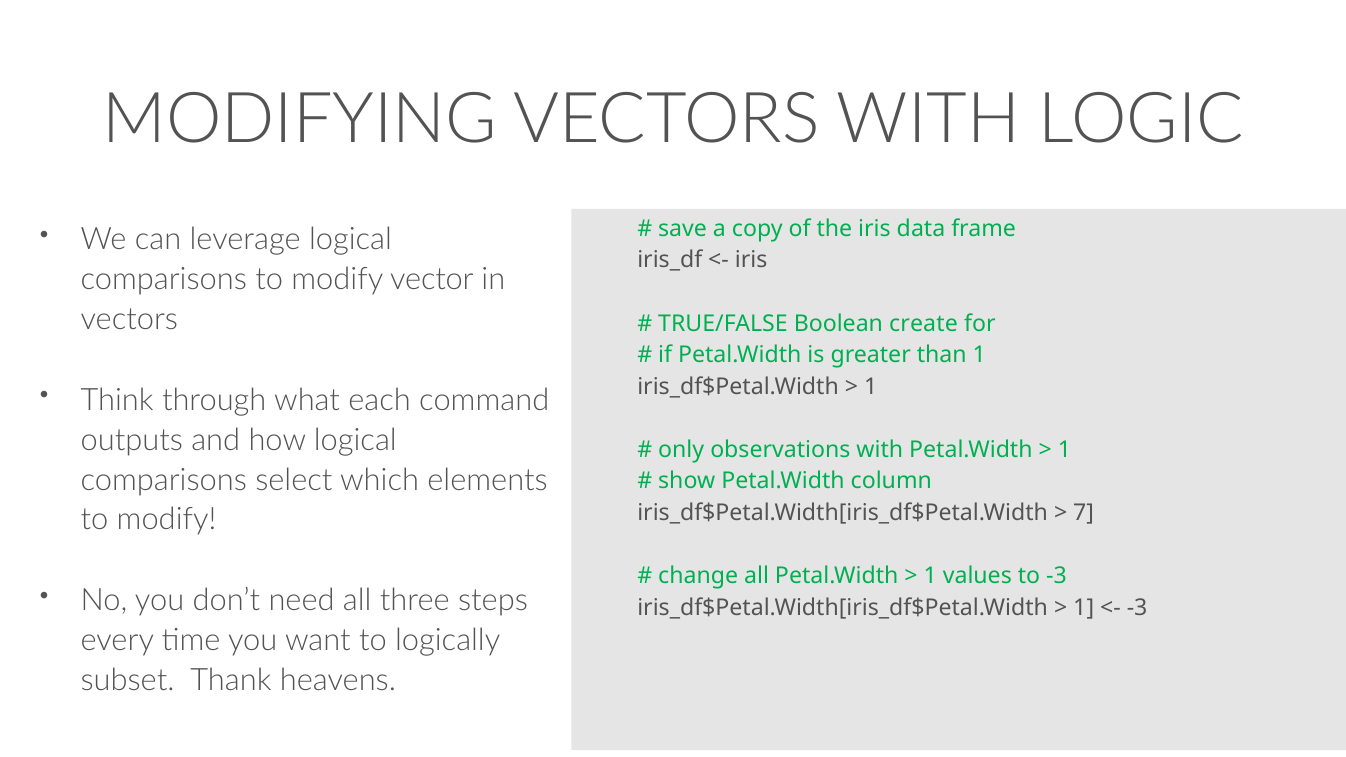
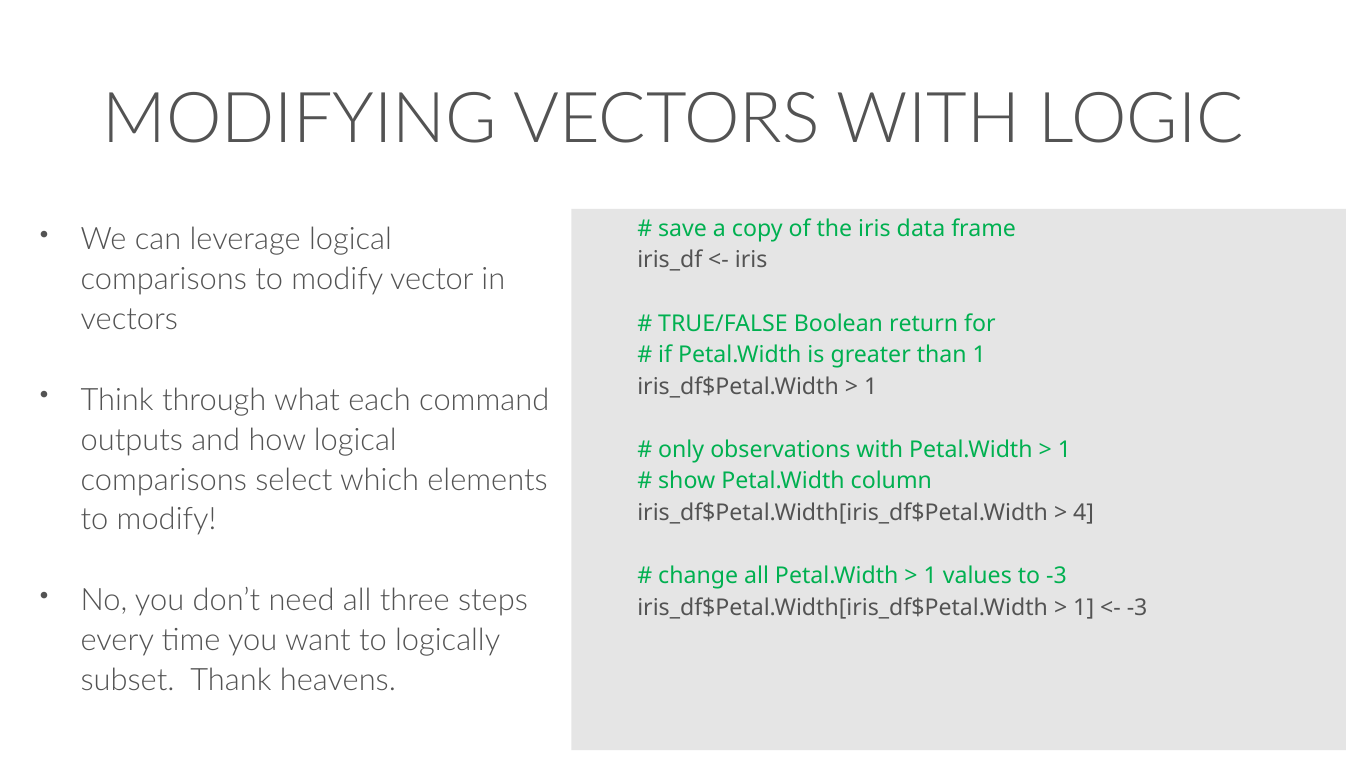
create: create -> return
7: 7 -> 4
